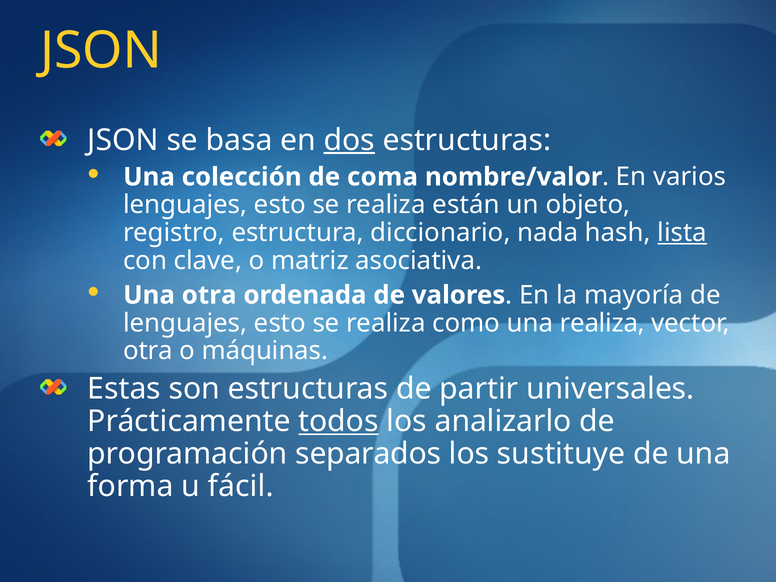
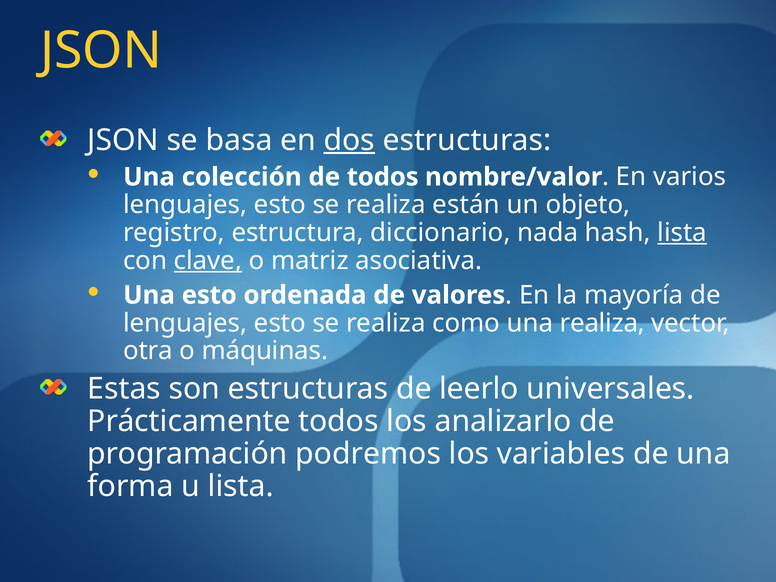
de coma: coma -> todos
clave underline: none -> present
Una otra: otra -> esto
partir: partir -> leerlo
todos at (339, 421) underline: present -> none
separados: separados -> podremos
sustituye: sustituye -> variables
u fácil: fácil -> lista
